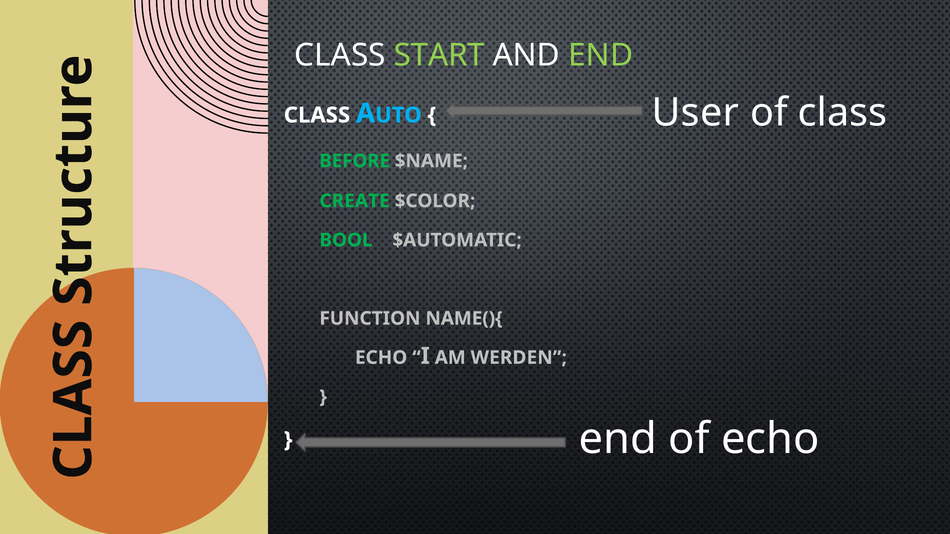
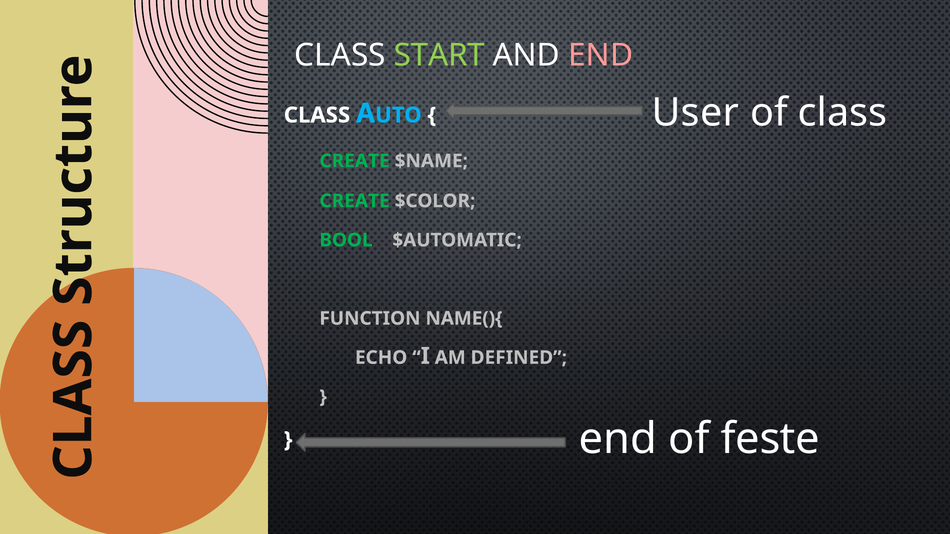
END at (601, 55) colour: light green -> pink
BEFORE at (355, 161): BEFORE -> CREATE
WERDEN: WERDEN -> DEFINED
of echo: echo -> feste
